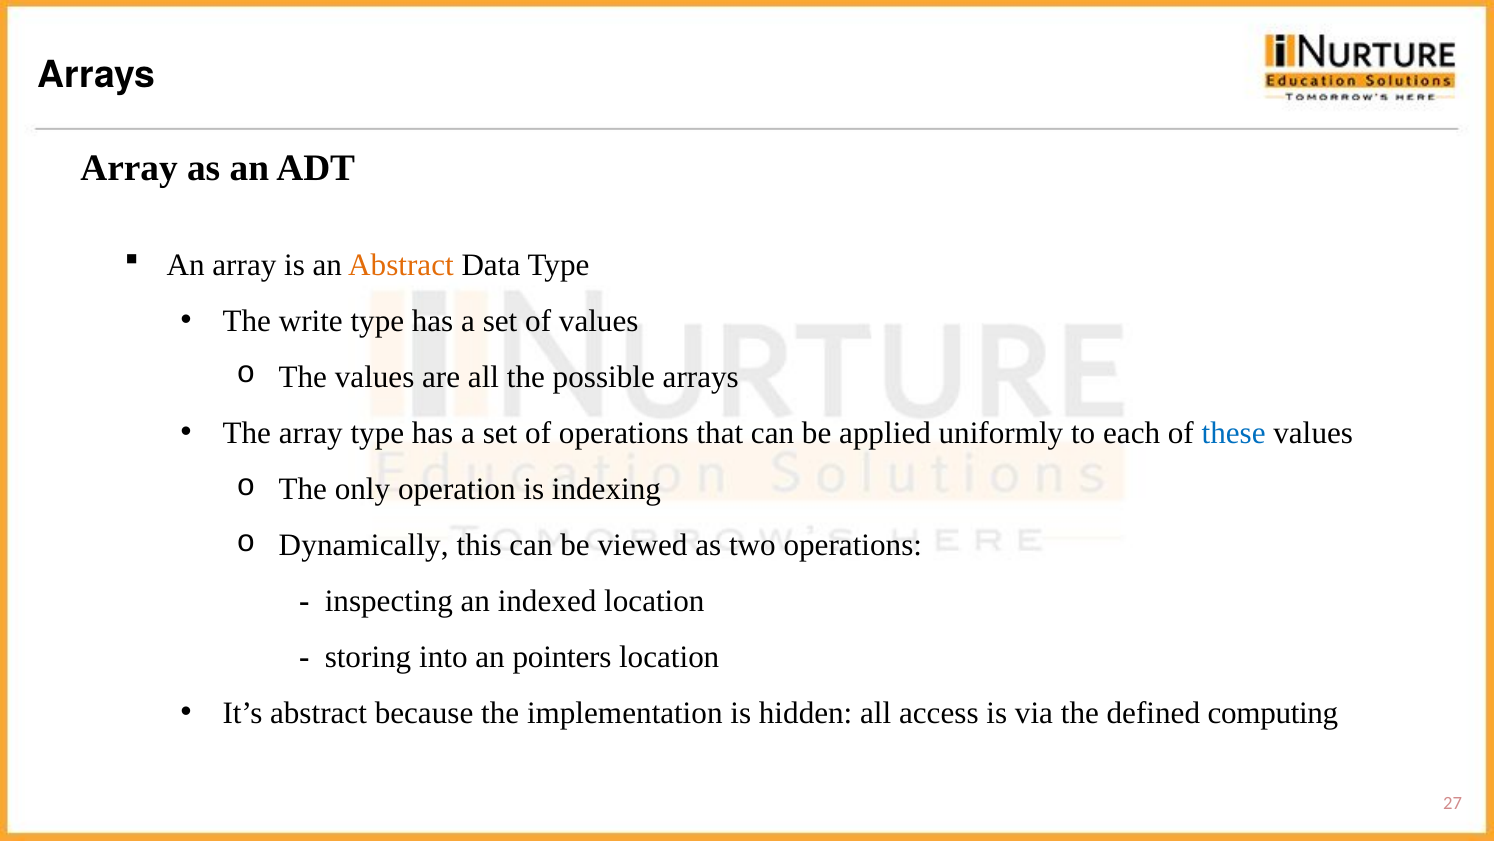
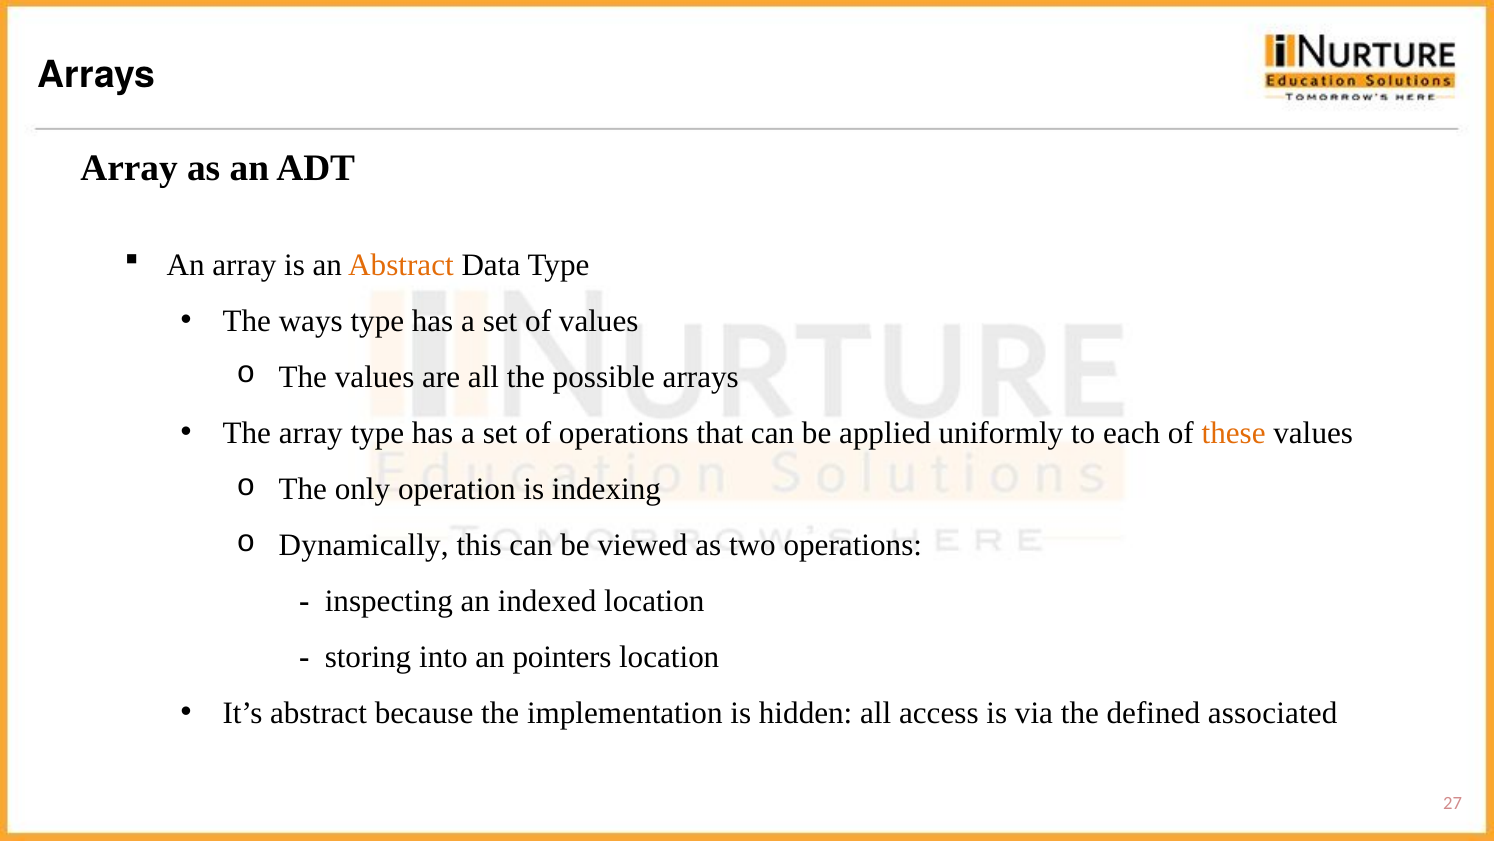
write: write -> ways
these colour: blue -> orange
computing: computing -> associated
